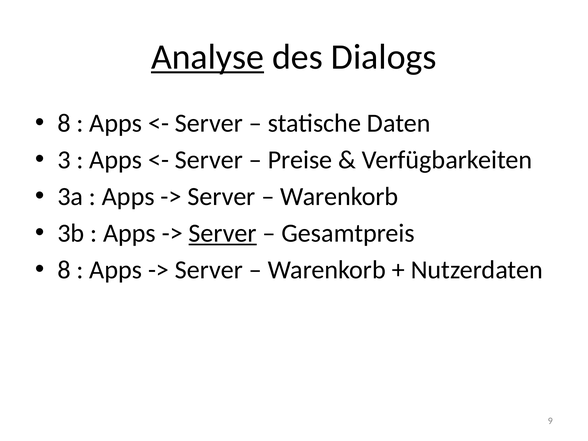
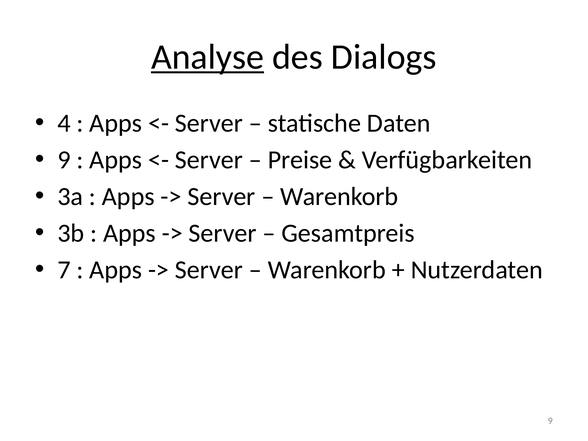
8 at (64, 123): 8 -> 4
3 at (64, 160): 3 -> 9
Server at (223, 233) underline: present -> none
8 at (64, 270): 8 -> 7
